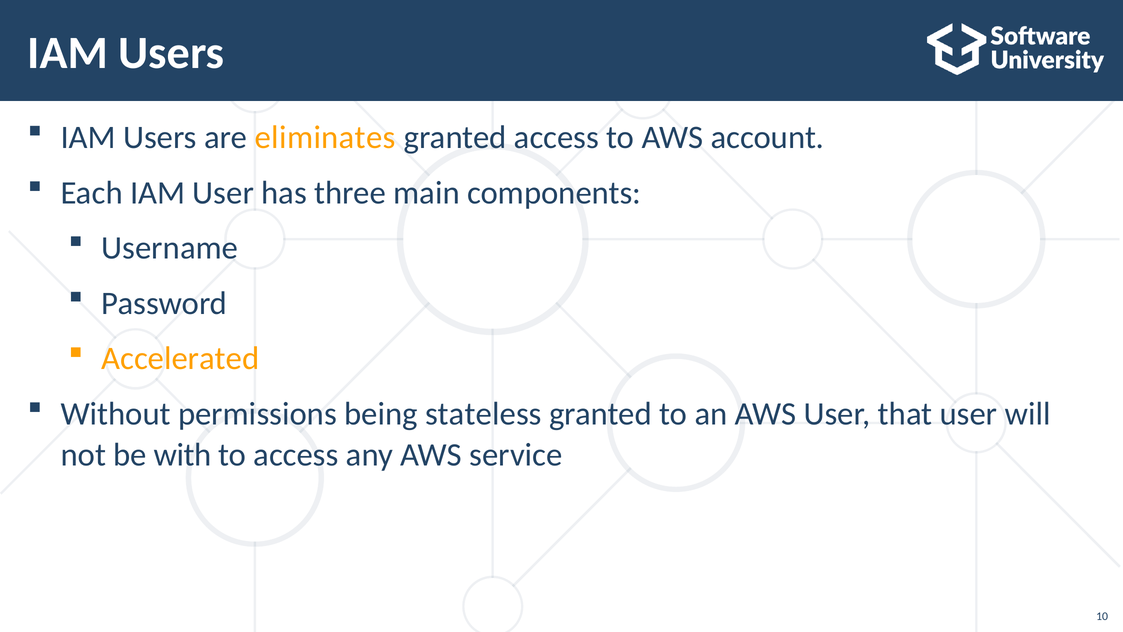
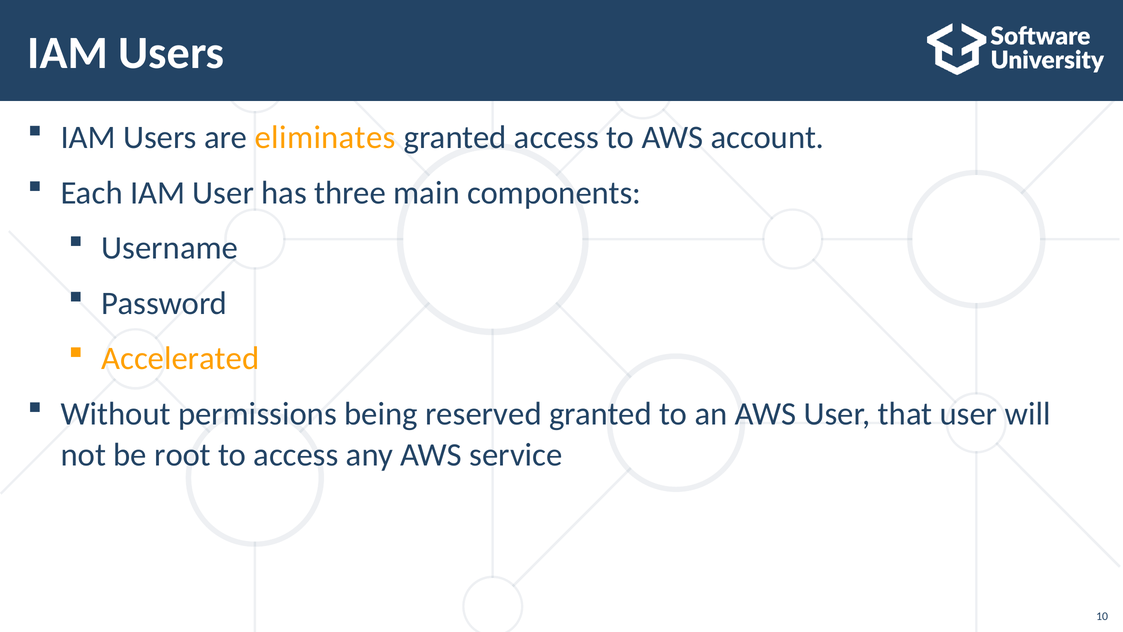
stateless: stateless -> reserved
with: with -> root
